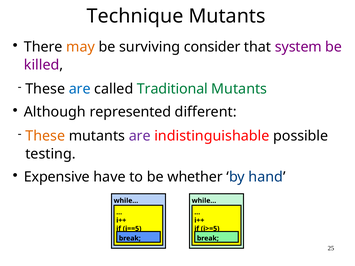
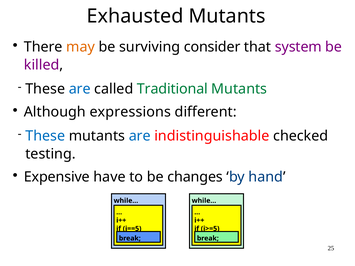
Technique: Technique -> Exhausted
represented: represented -> expressions
These at (45, 136) colour: orange -> blue
are at (140, 136) colour: purple -> blue
possible: possible -> checked
whether: whether -> changes
